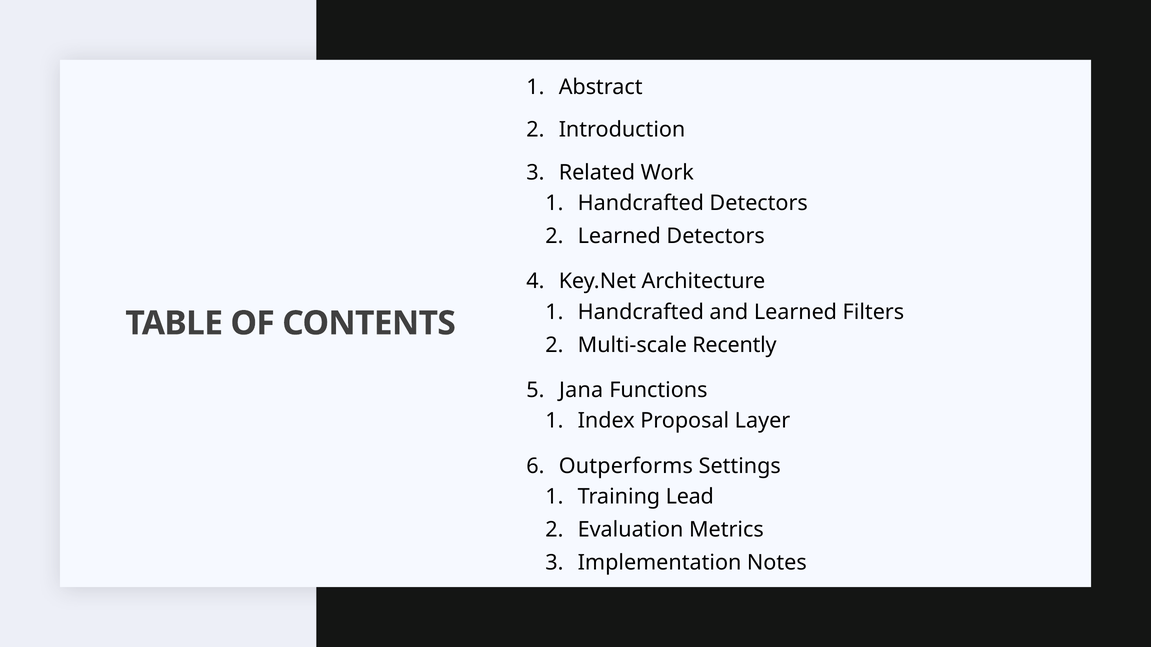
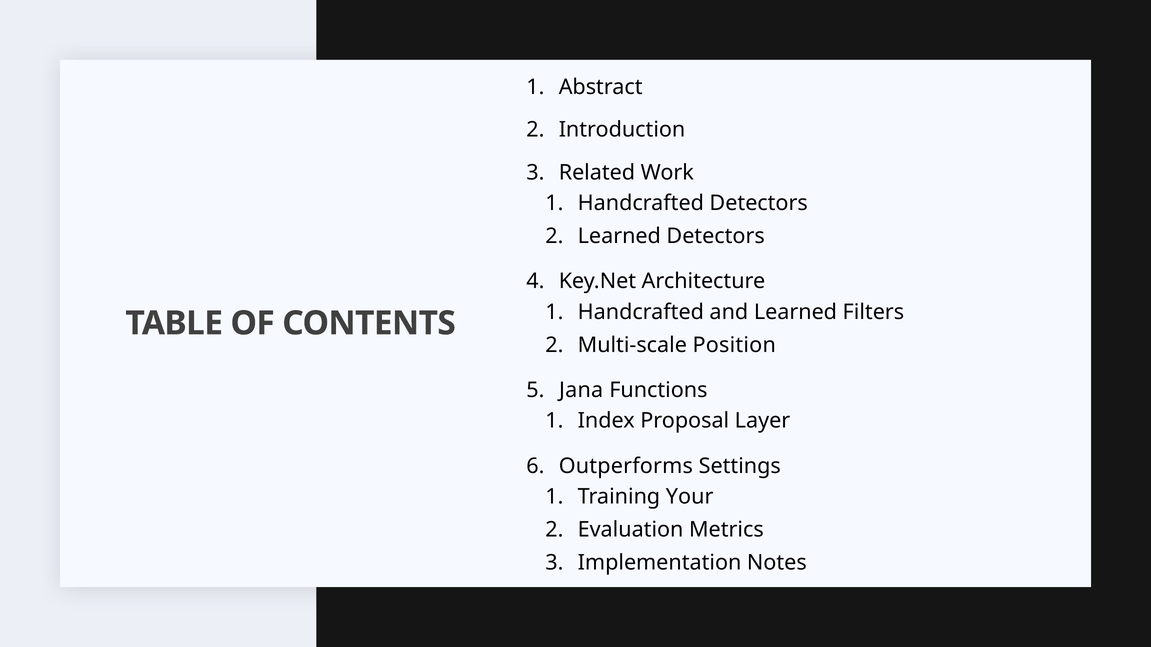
Recently: Recently -> Position
Lead: Lead -> Your
